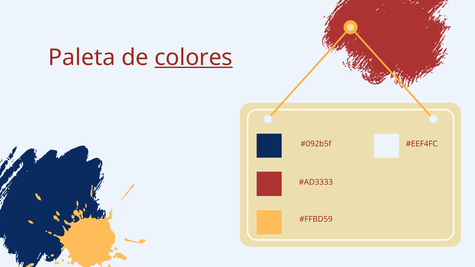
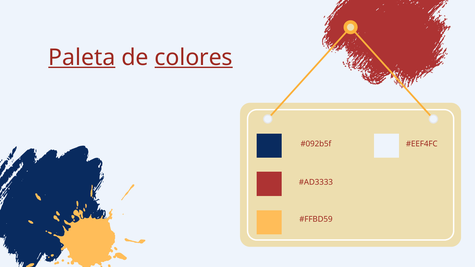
Paleta underline: none -> present
